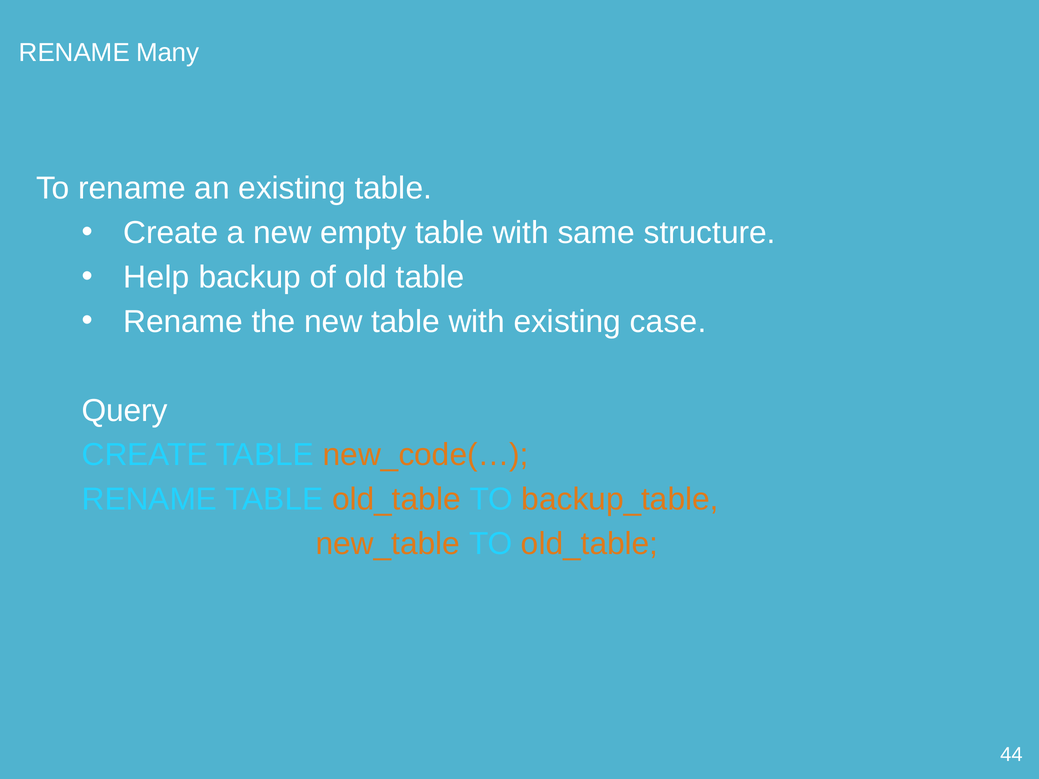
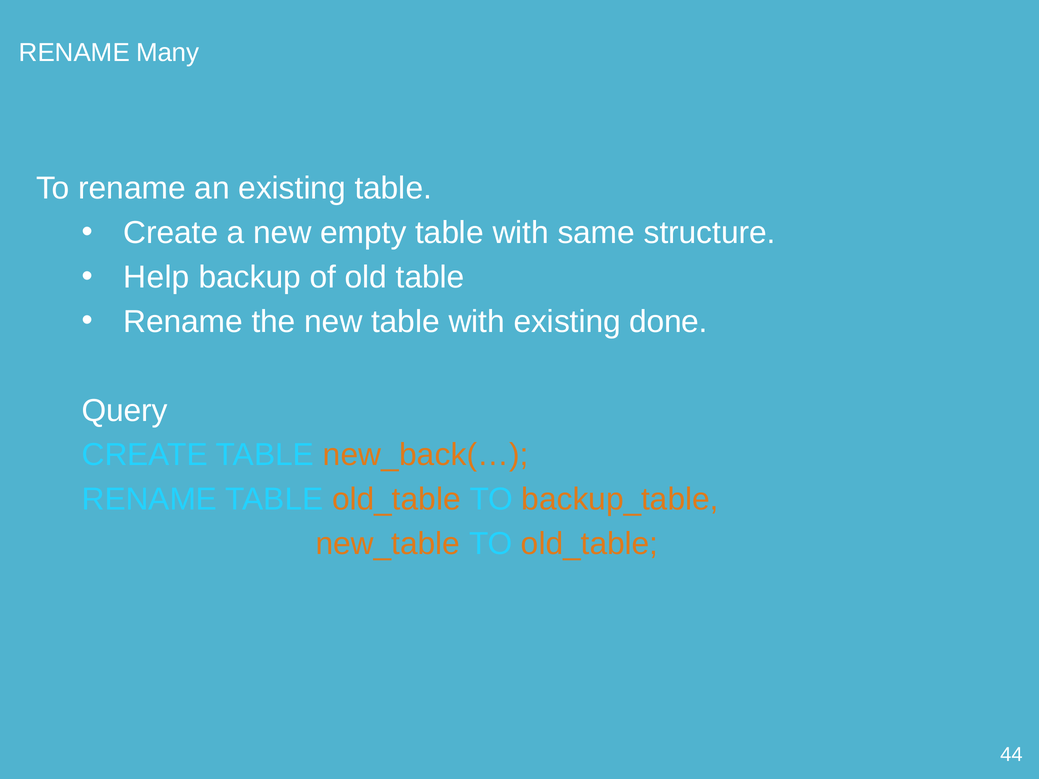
case: case -> done
new_code(…: new_code(… -> new_back(…
